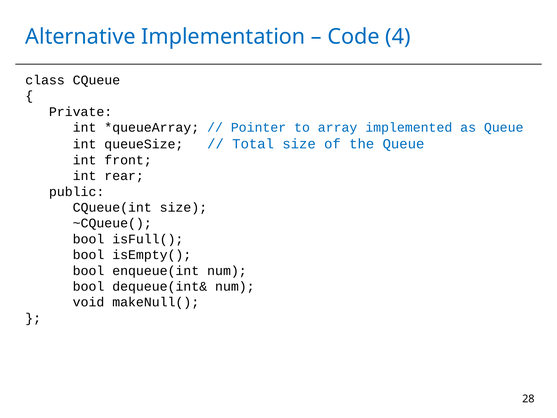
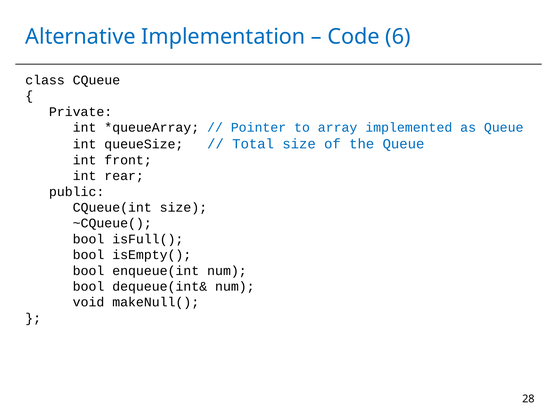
4: 4 -> 6
